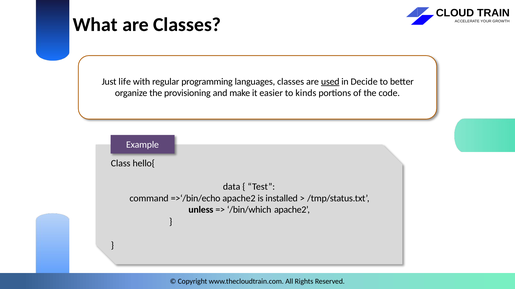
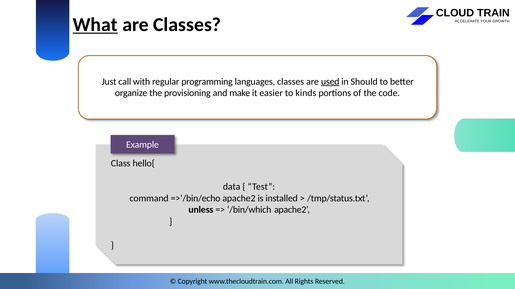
What underline: none -> present
life: life -> call
Decide: Decide -> Should
